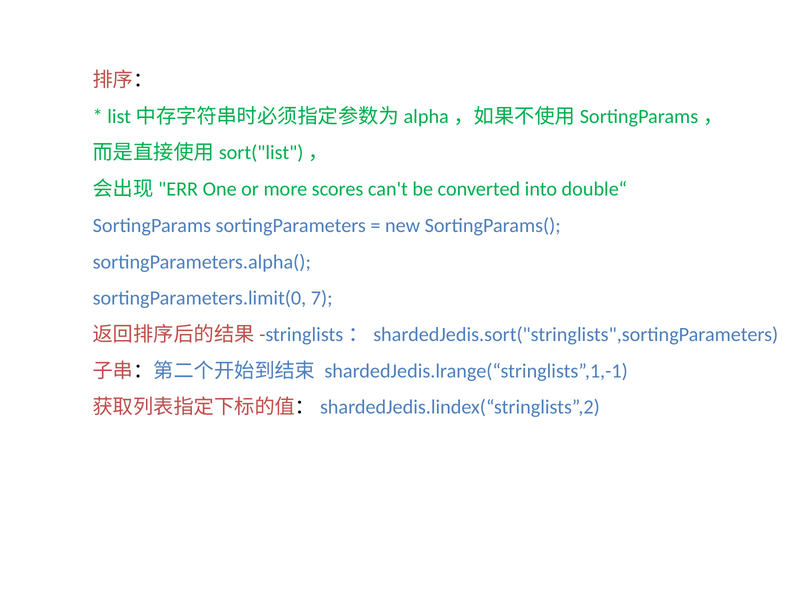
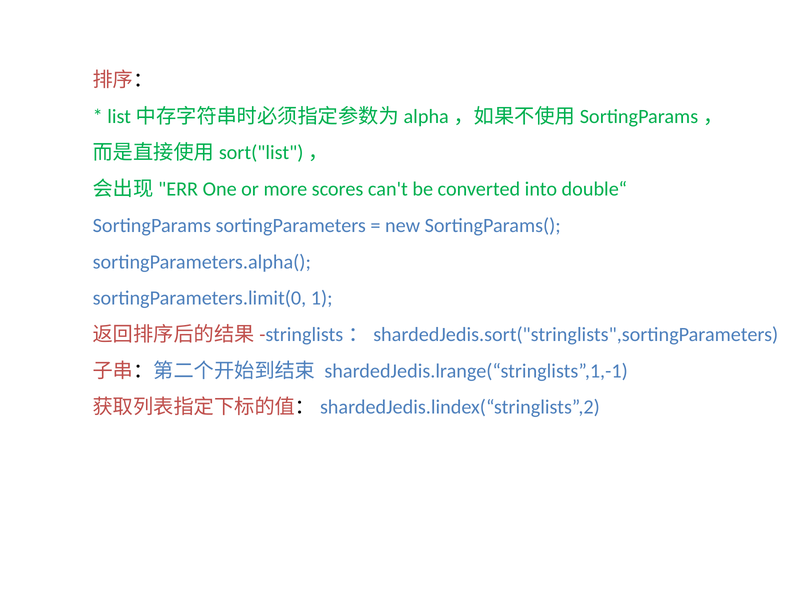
7: 7 -> 1
